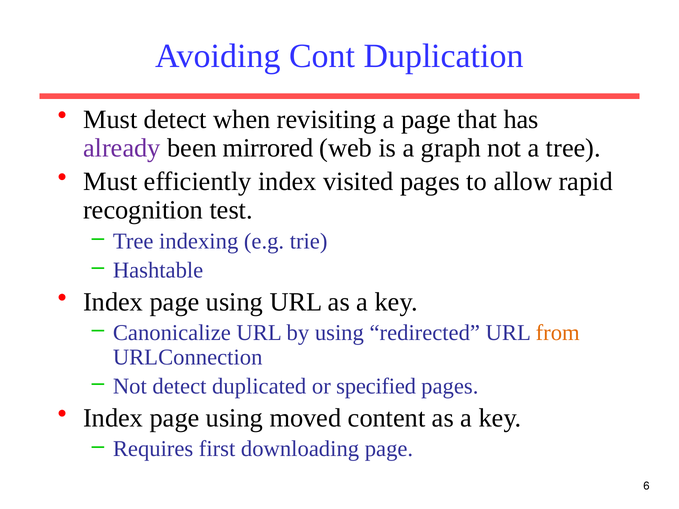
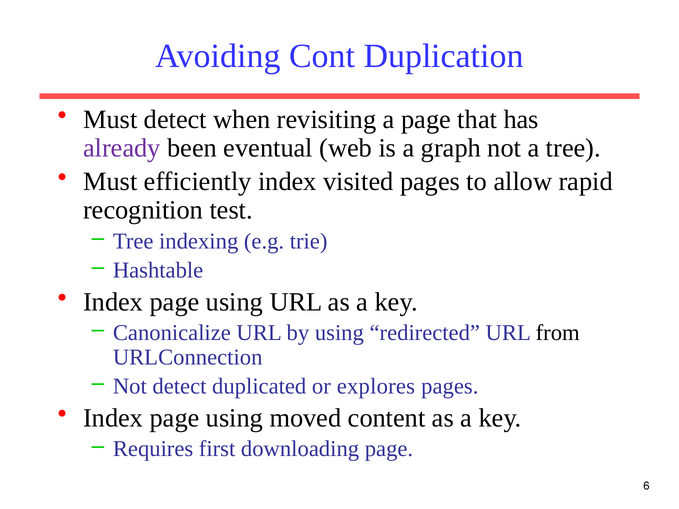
mirrored: mirrored -> eventual
from colour: orange -> black
specified: specified -> explores
